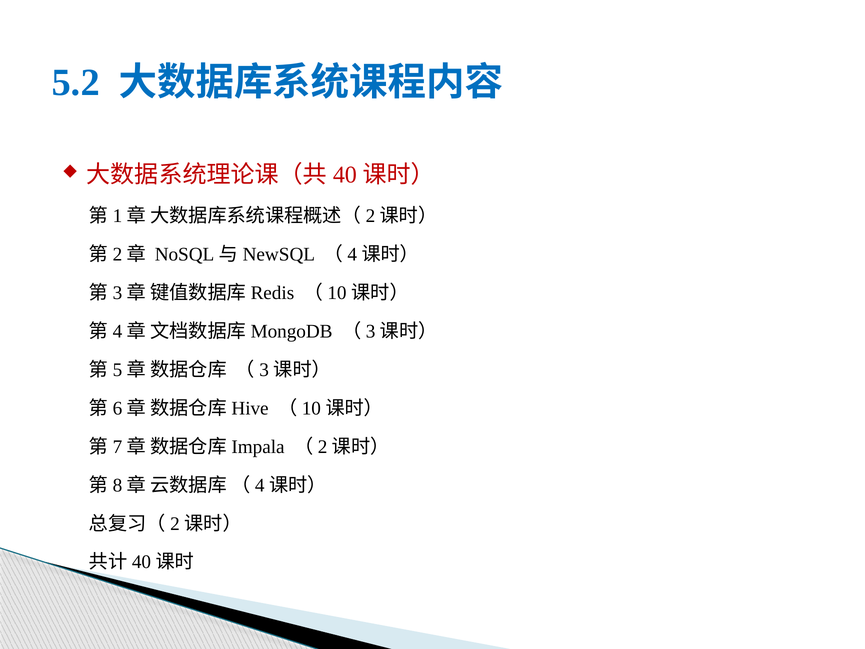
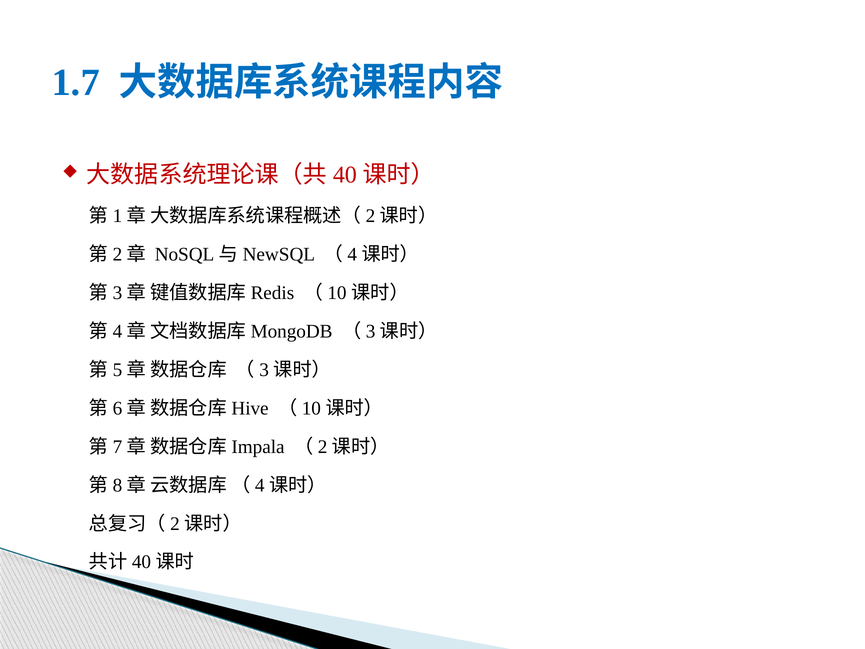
5.2: 5.2 -> 1.7
